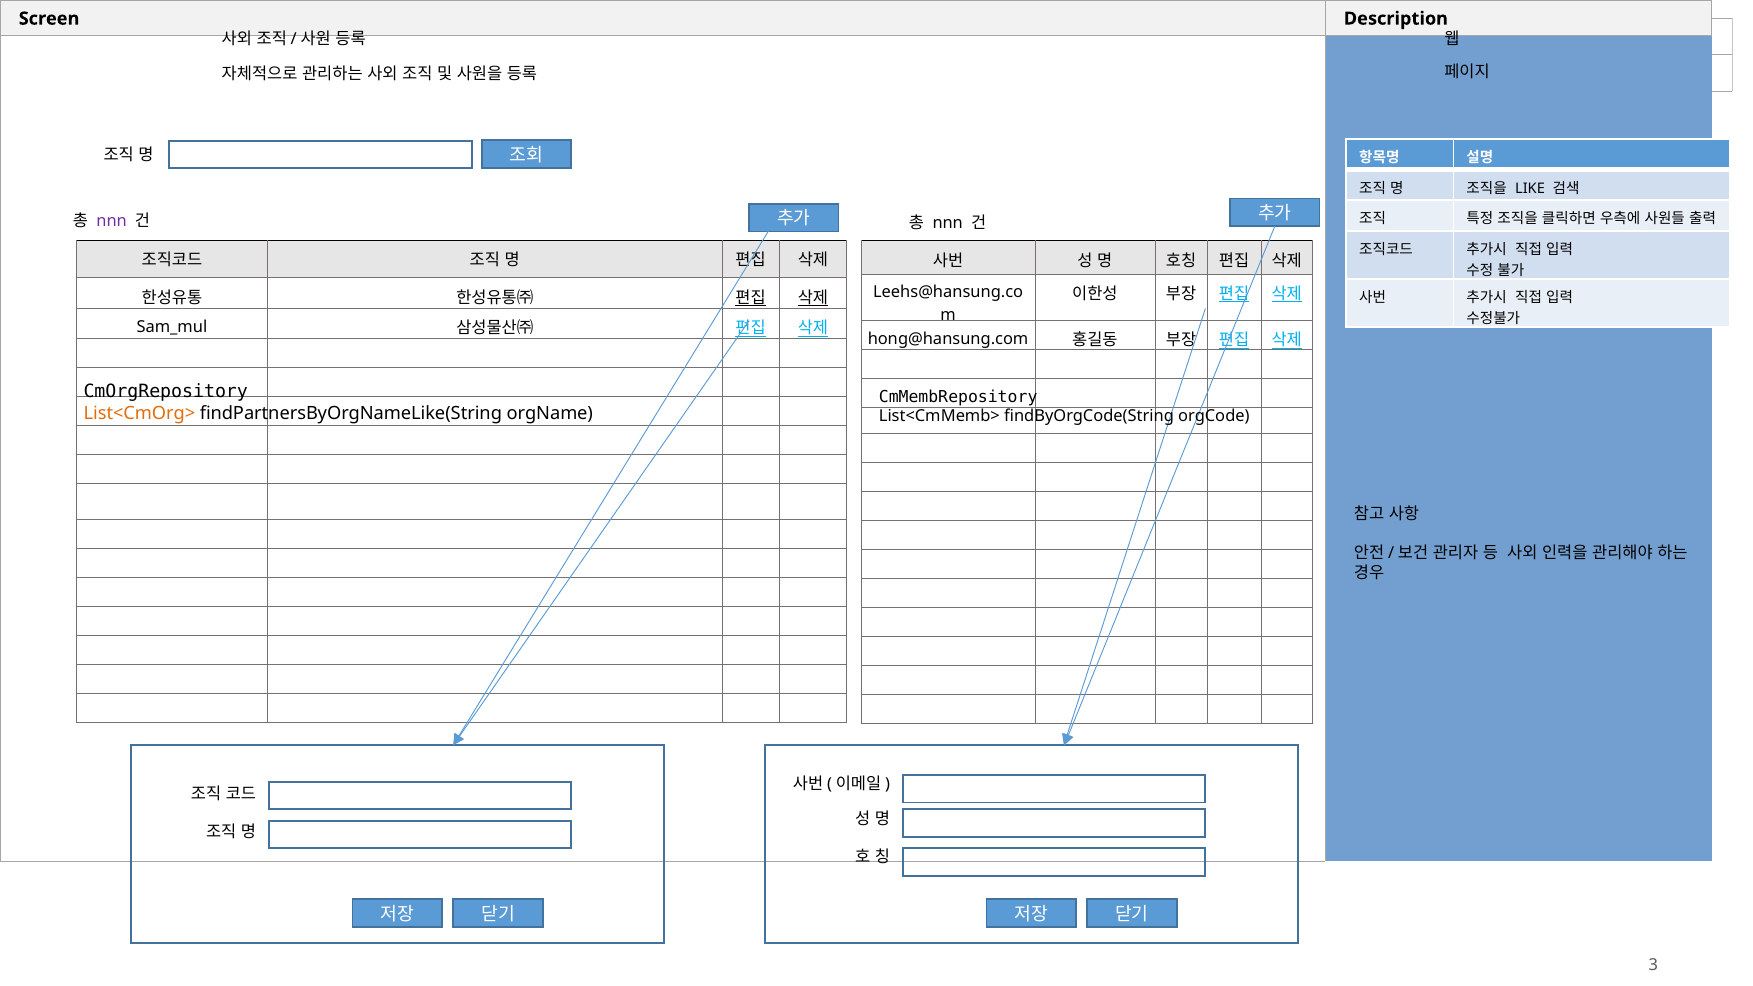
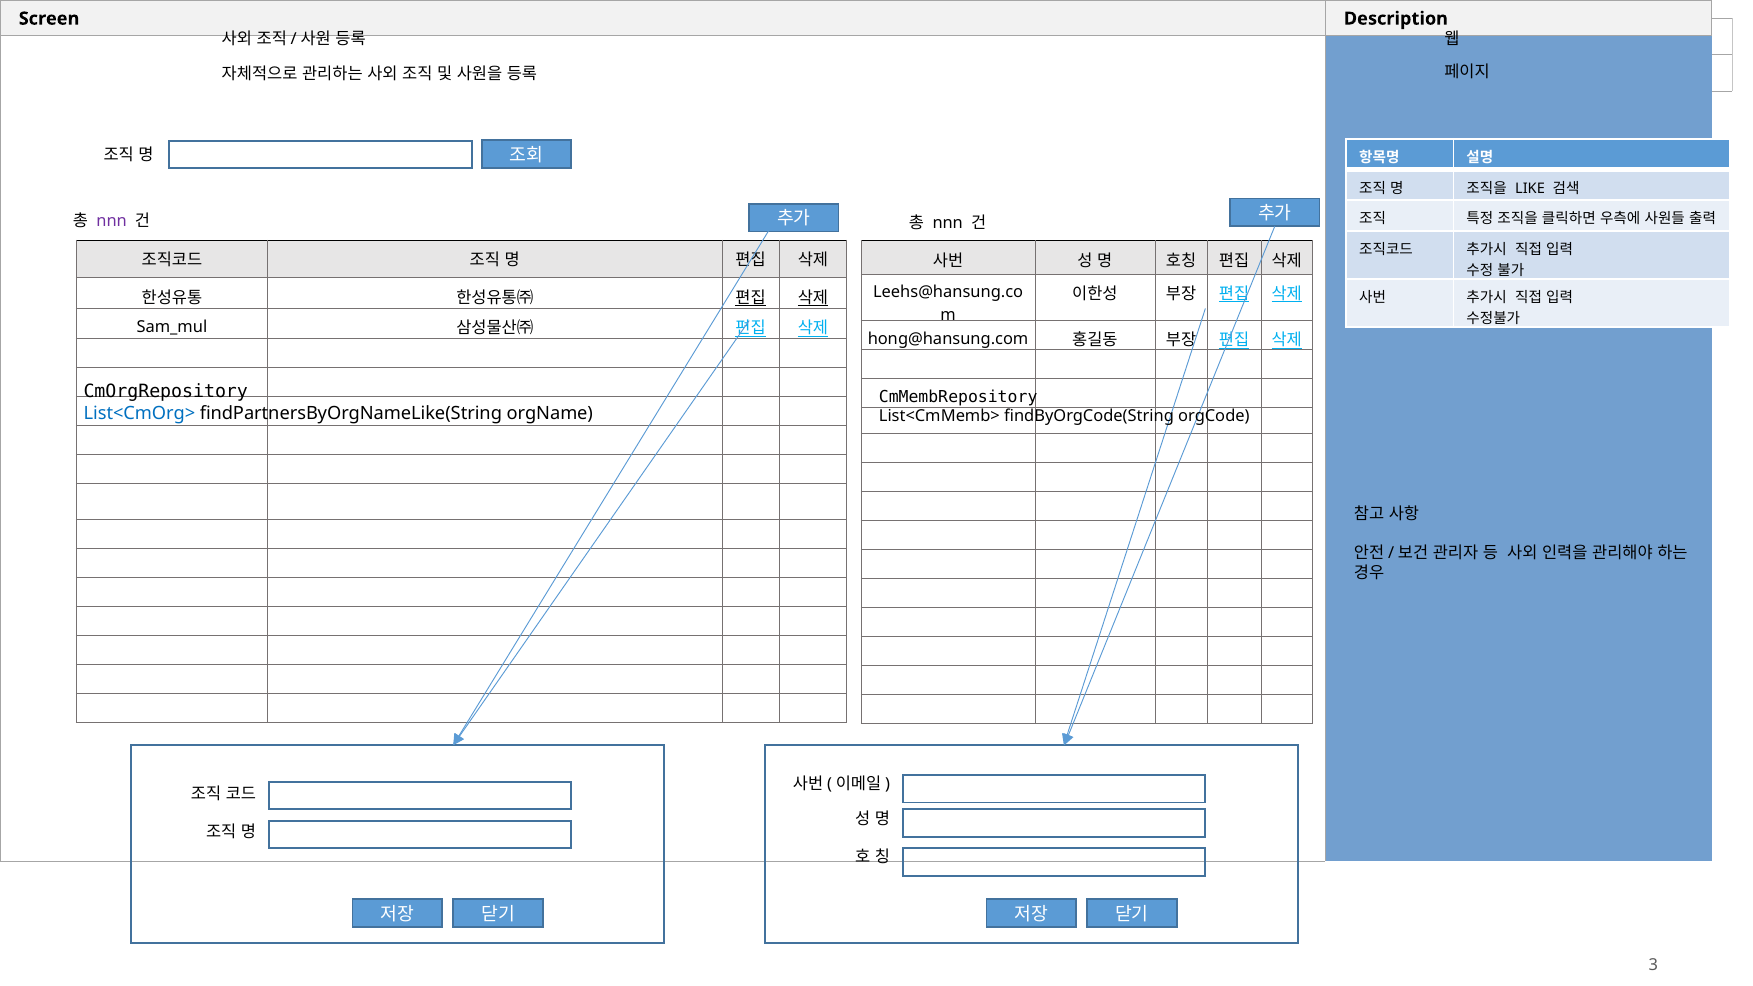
List<CmOrg> colour: orange -> blue
